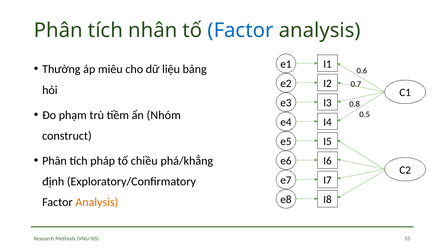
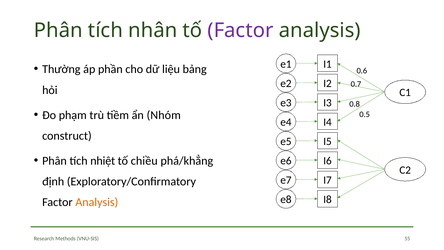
Factor at (241, 30) colour: blue -> purple
miêu: miêu -> phần
pháp: pháp -> nhiệt
